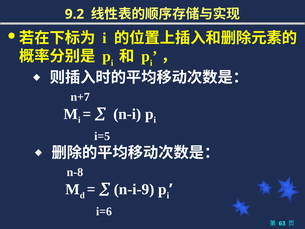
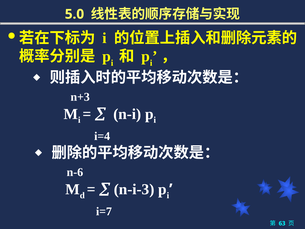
9.2: 9.2 -> 5.0
n+7: n+7 -> n+3
i=5: i=5 -> i=4
n-8: n-8 -> n-6
n-i-9: n-i-9 -> n-i-3
i=6: i=6 -> i=7
